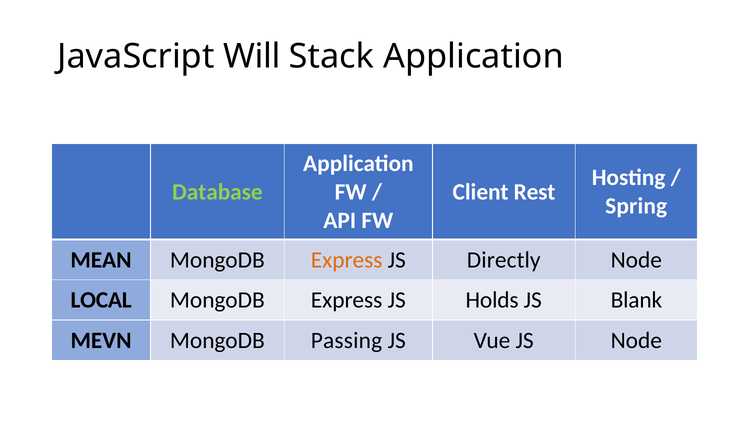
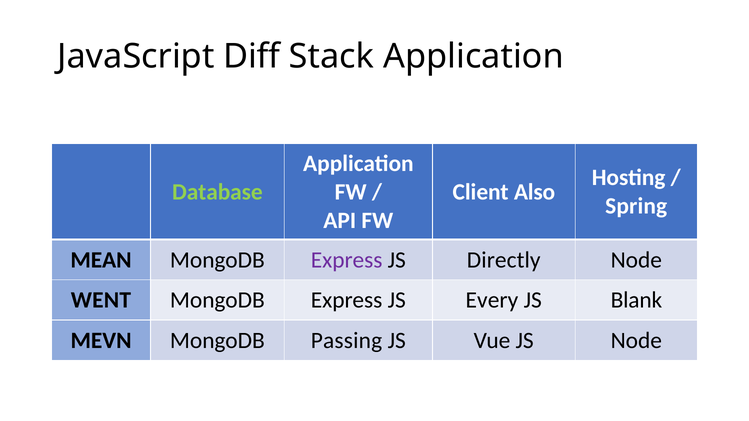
Will: Will -> Diff
Rest: Rest -> Also
Express at (347, 260) colour: orange -> purple
LOCAL: LOCAL -> WENT
Holds: Holds -> Every
